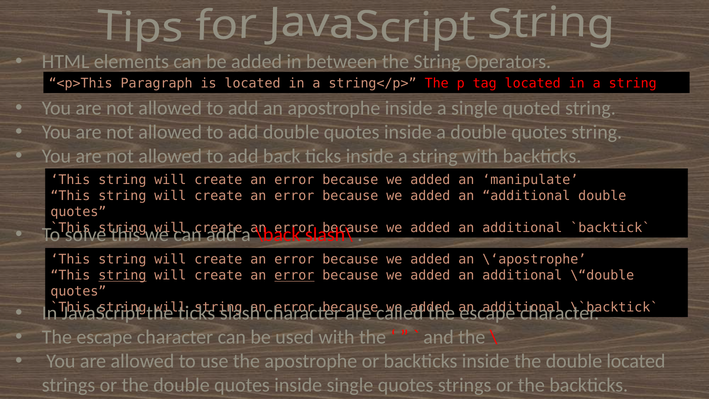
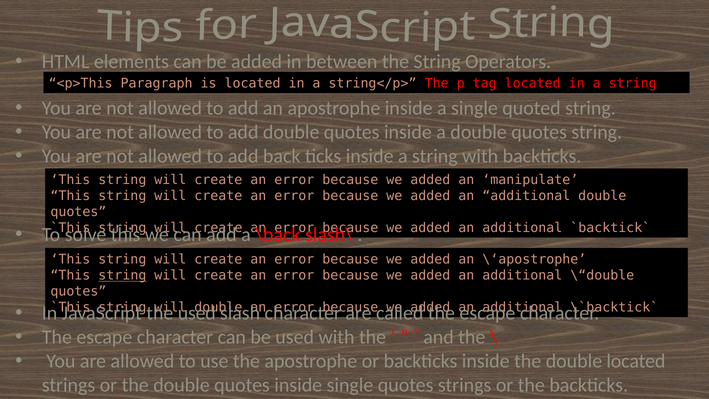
error at (294, 275) underline: present -> none
string at (218, 307): string -> double
ticks at (197, 313): ticks -> used
